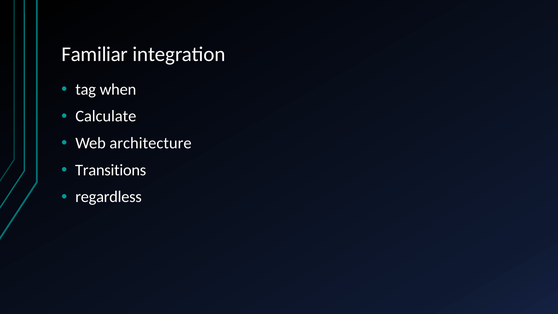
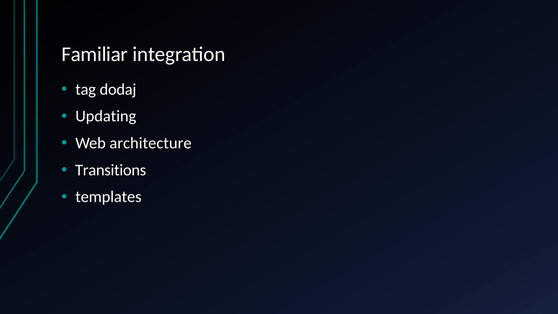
when: when -> dodaj
Calculate: Calculate -> Updating
regardless: regardless -> templates
